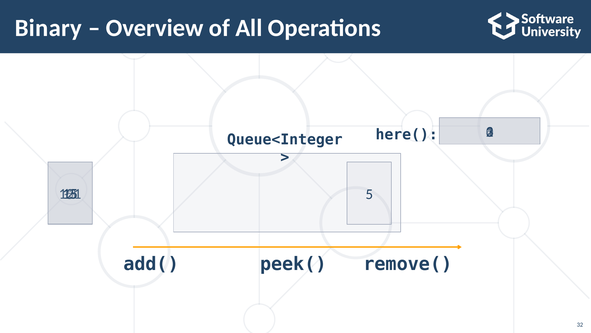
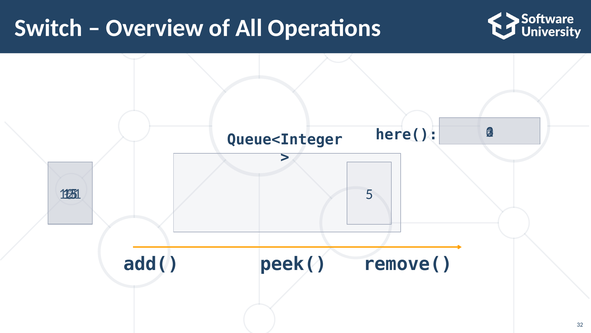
Binary: Binary -> Switch
